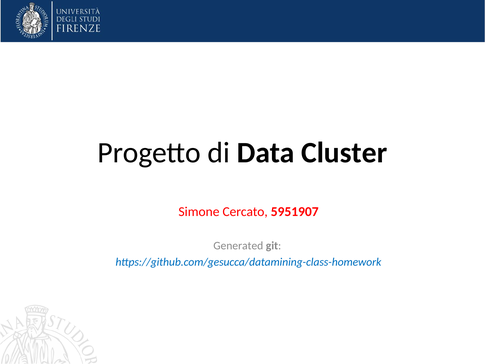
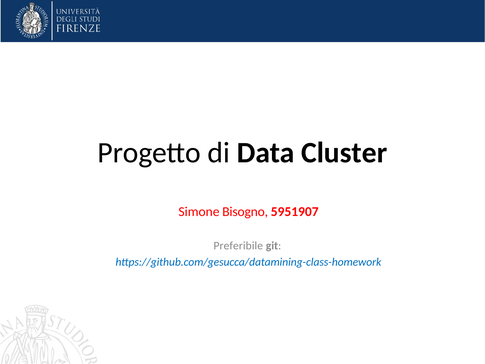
Cercato: Cercato -> Bisogno
Generated: Generated -> Preferibile
